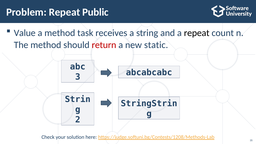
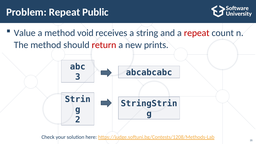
task: task -> void
repeat at (197, 33) colour: black -> red
static: static -> prints
